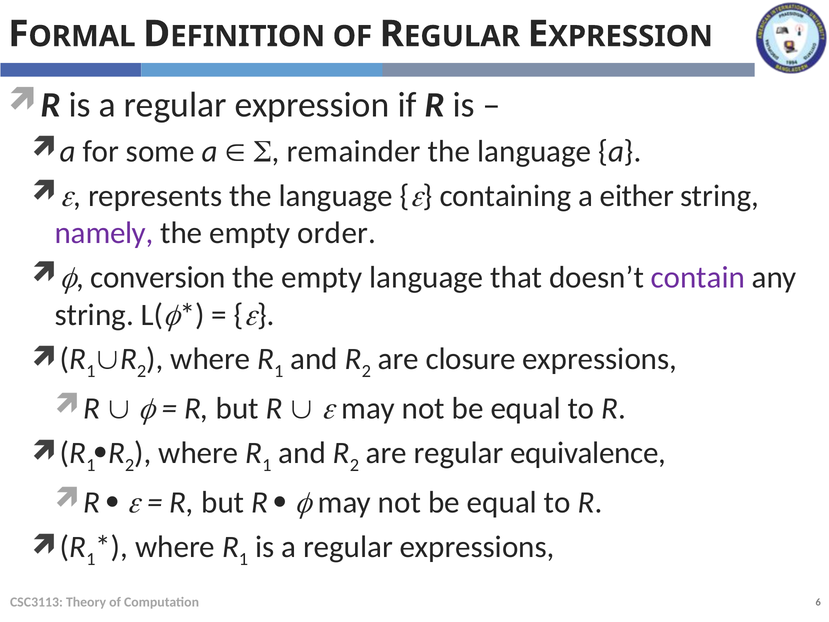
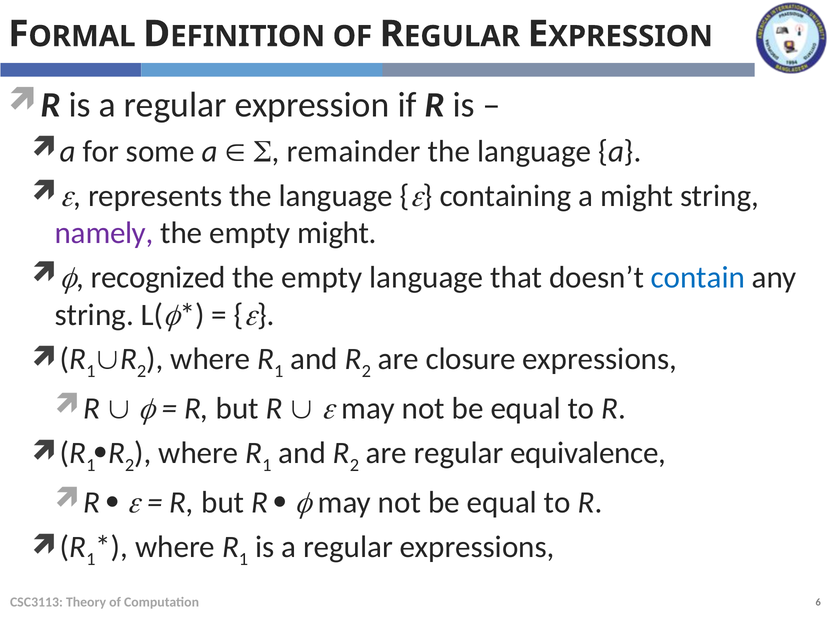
a either: either -> might
empty order: order -> might
conversion: conversion -> recognized
contain colour: purple -> blue
